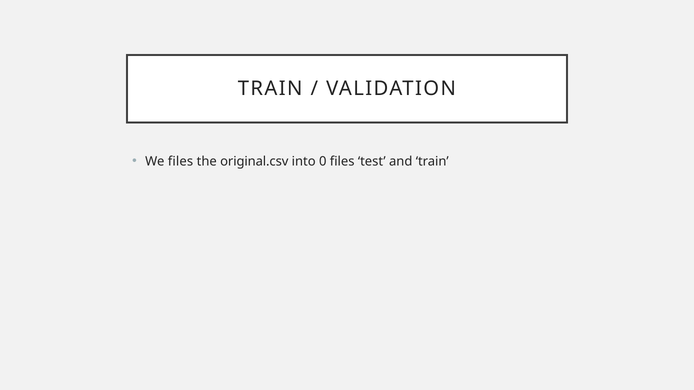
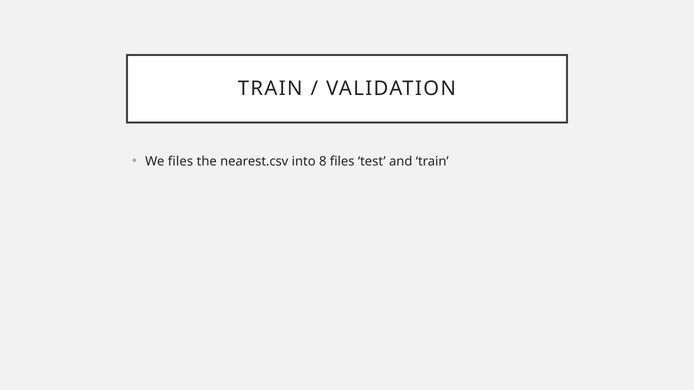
original.csv: original.csv -> nearest.csv
0: 0 -> 8
